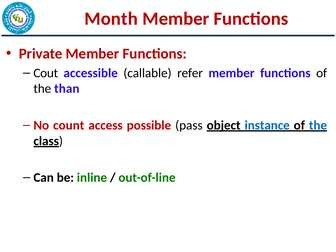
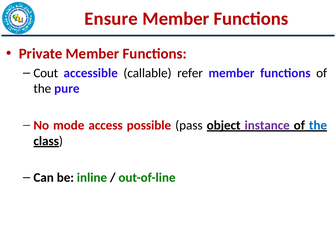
Month: Month -> Ensure
than: than -> pure
count: count -> mode
instance colour: blue -> purple
